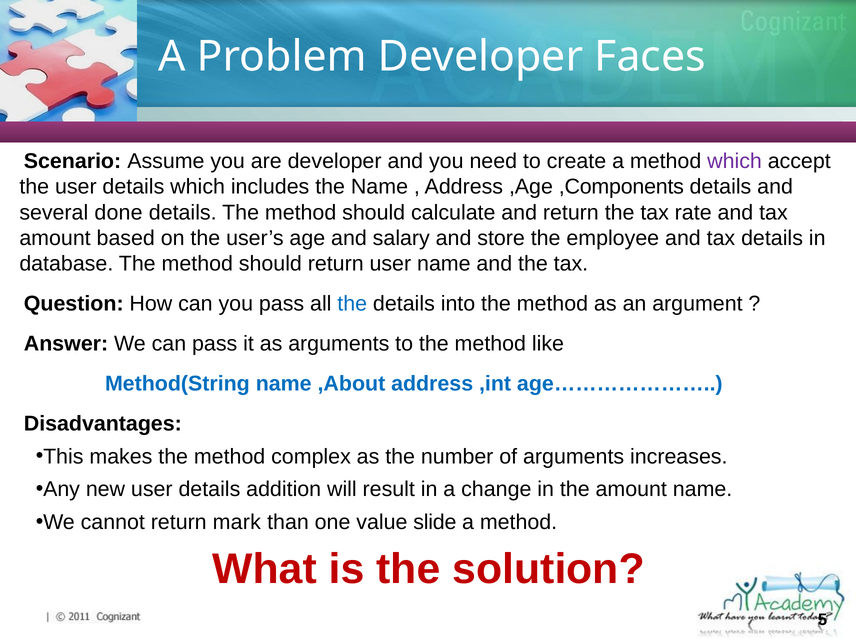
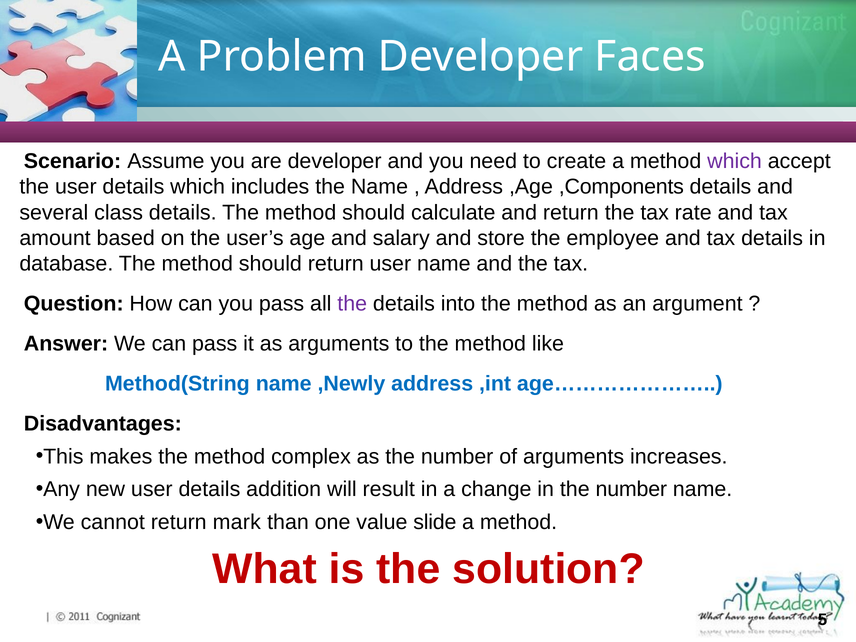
done: done -> class
the at (352, 304) colour: blue -> purple
,About: ,About -> ,Newly
in the amount: amount -> number
